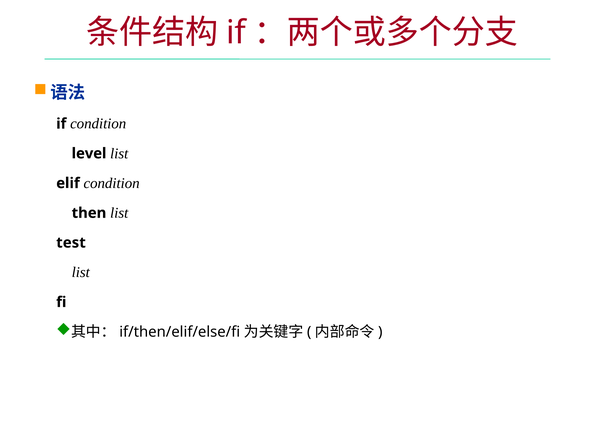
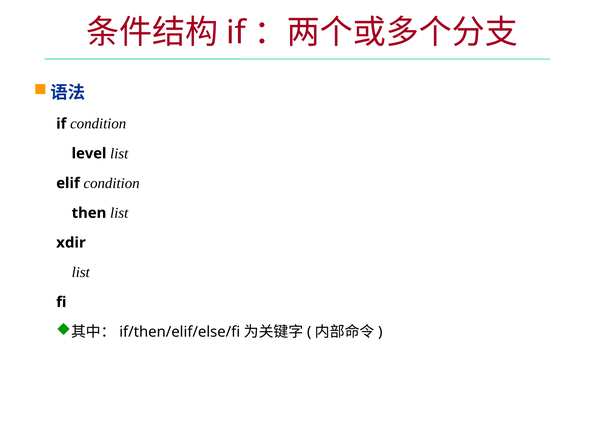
test: test -> xdir
